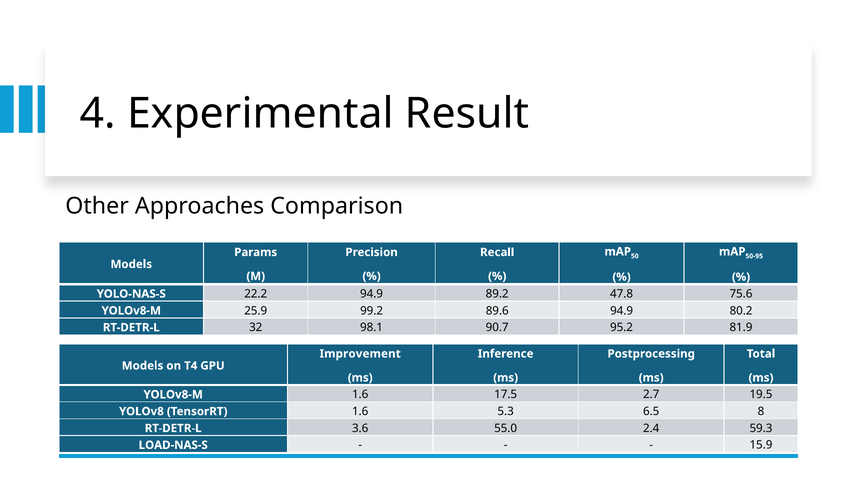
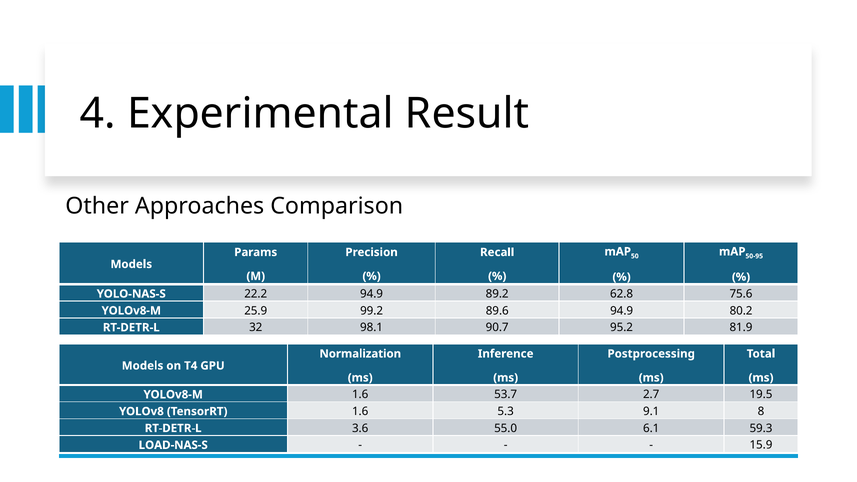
47.8: 47.8 -> 62.8
Improvement: Improvement -> Normalization
17.5: 17.5 -> 53.7
6.5: 6.5 -> 9.1
2.4: 2.4 -> 6.1
